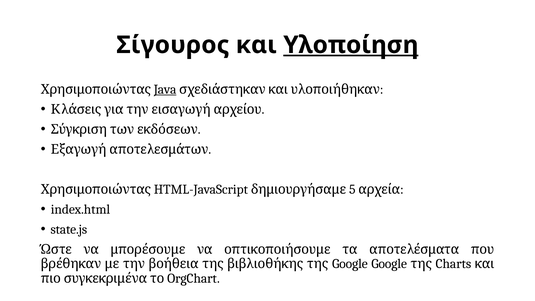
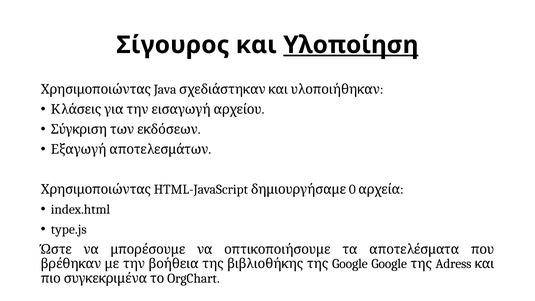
Java underline: present -> none
5: 5 -> 0
state.js: state.js -> type.js
Charts: Charts -> Adress
